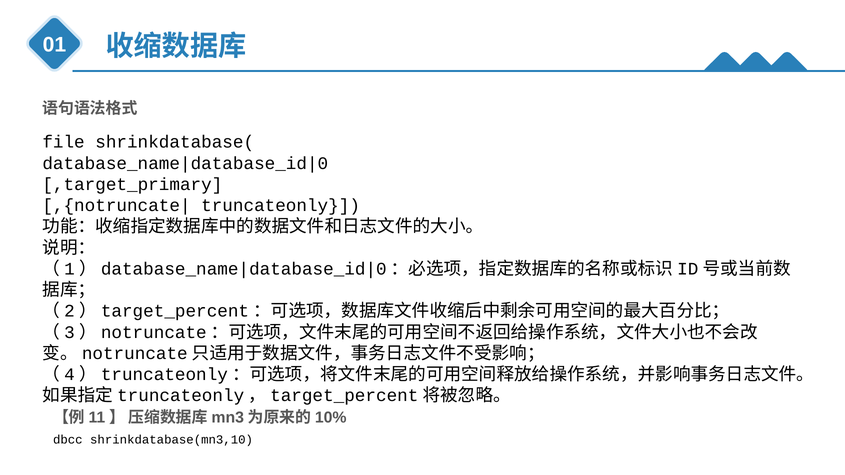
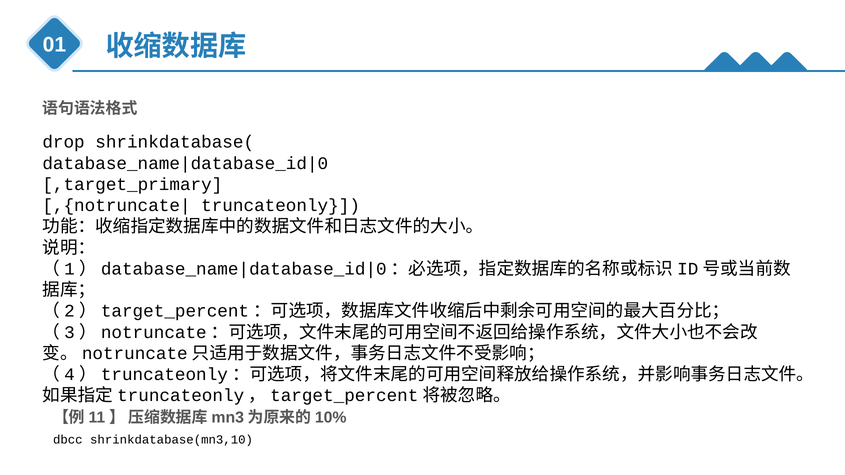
file: file -> drop
